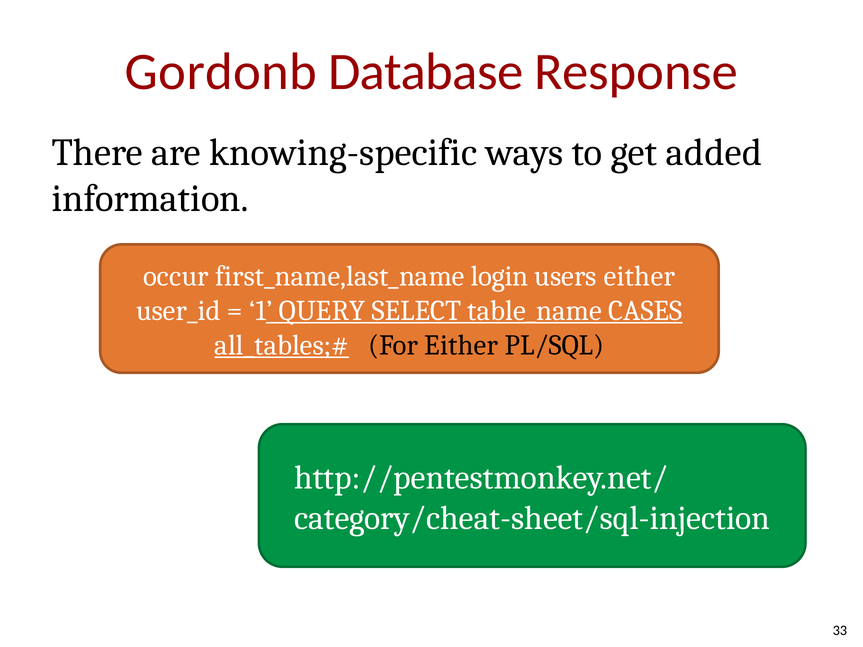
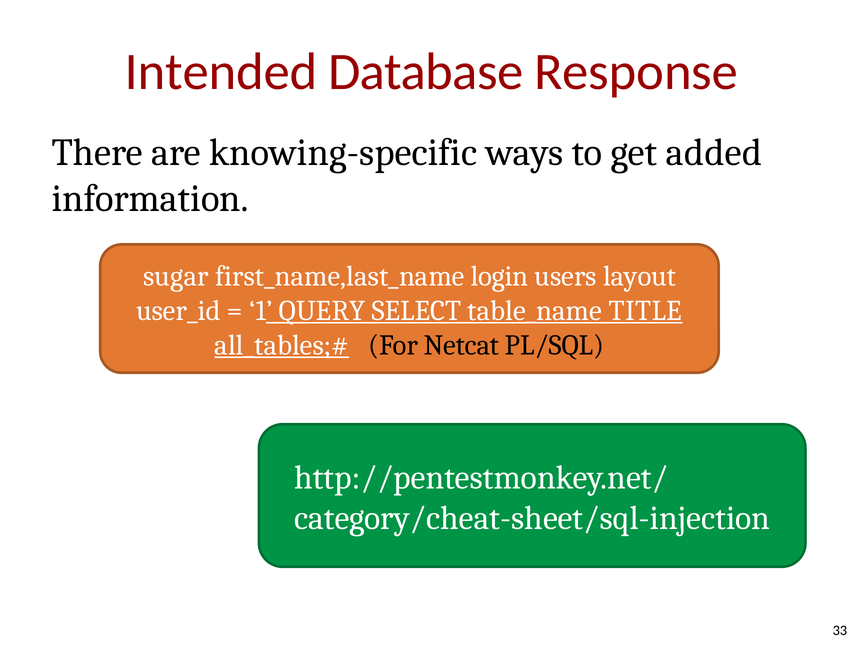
Gordonb: Gordonb -> Intended
occur: occur -> sugar
users either: either -> layout
CASES: CASES -> TITLE
For Either: Either -> Netcat
